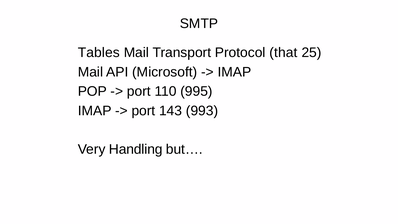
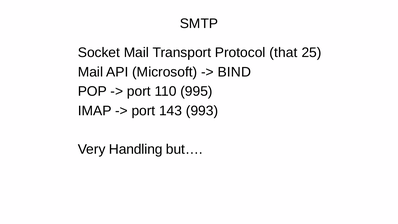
Tables: Tables -> Socket
IMAP at (234, 72): IMAP -> BIND
